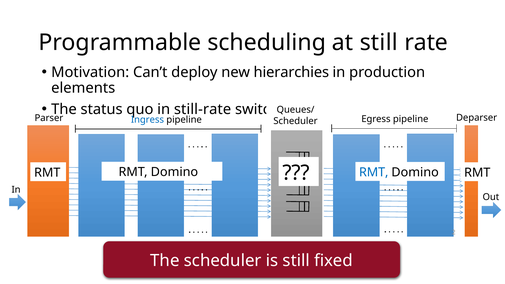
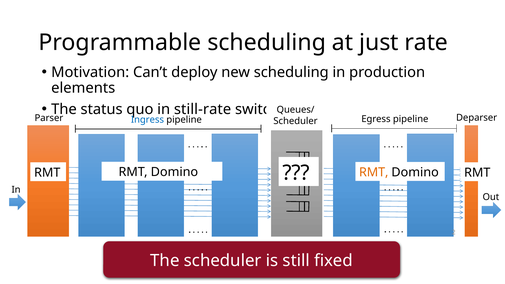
at still: still -> just
new hierarchies: hierarchies -> scheduling
RMT at (374, 172) colour: blue -> orange
